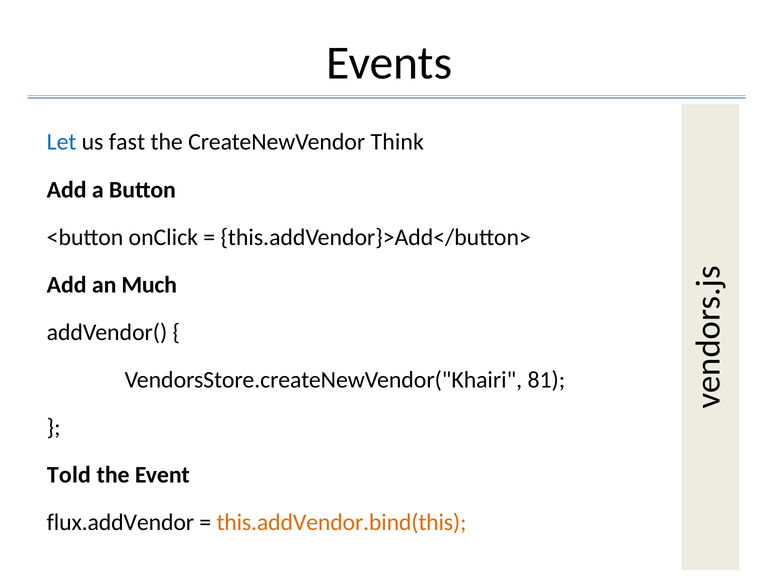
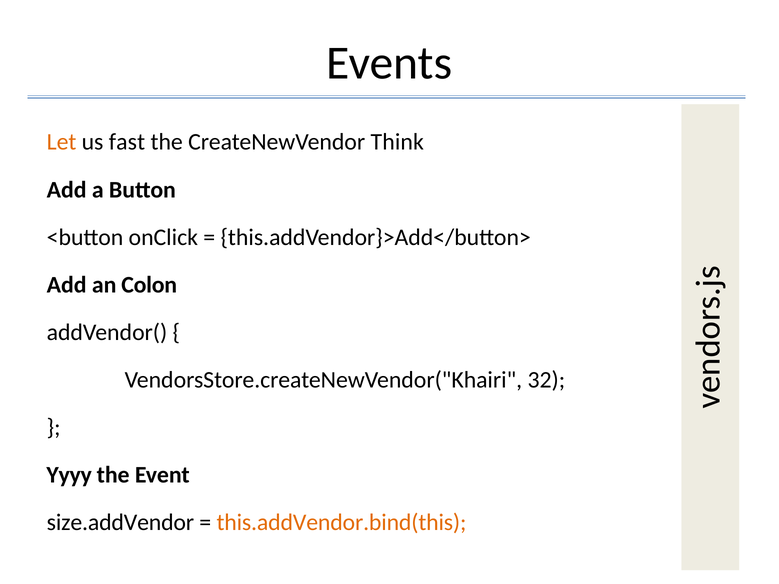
Let colour: blue -> orange
Much: Much -> Colon
81: 81 -> 32
Told: Told -> Yyyy
flux.addVendor: flux.addVendor -> size.addVendor
